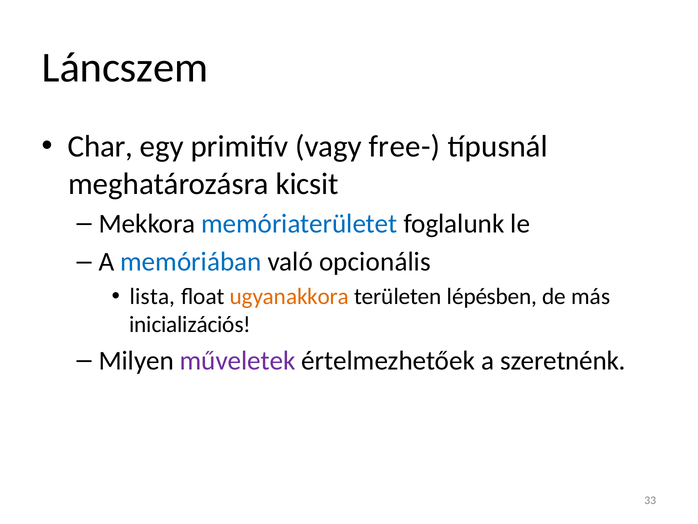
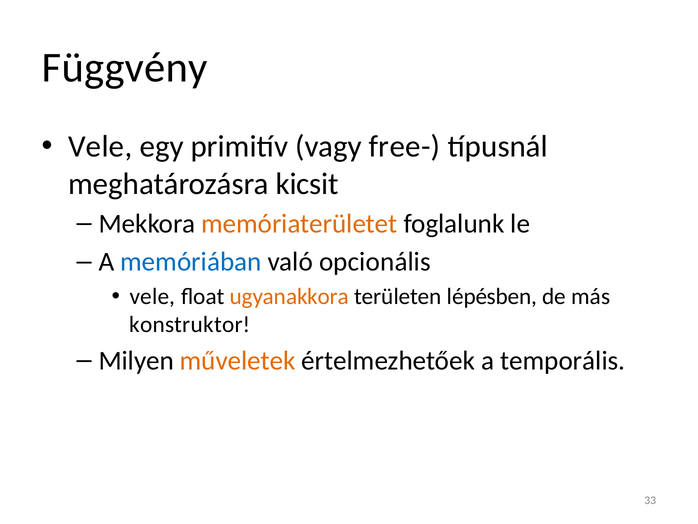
Láncszem: Láncszem -> Függvény
Char at (100, 146): Char -> Vele
memóriaterületet colour: blue -> orange
lista at (152, 296): lista -> vele
inicializációs: inicializációs -> konstruktor
műveletek colour: purple -> orange
szeretnénk: szeretnénk -> temporális
